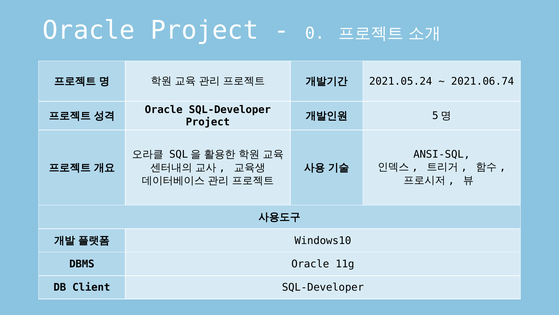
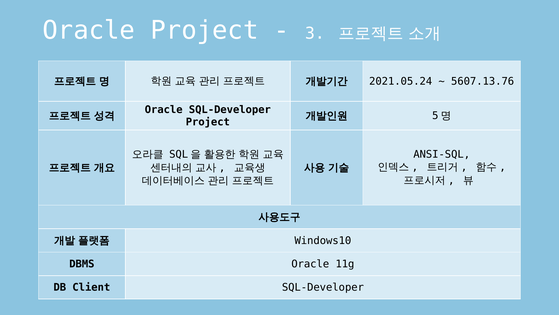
0: 0 -> 3
2021.06.74: 2021.06.74 -> 5607.13.76
